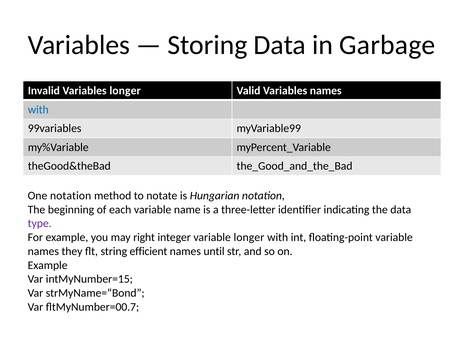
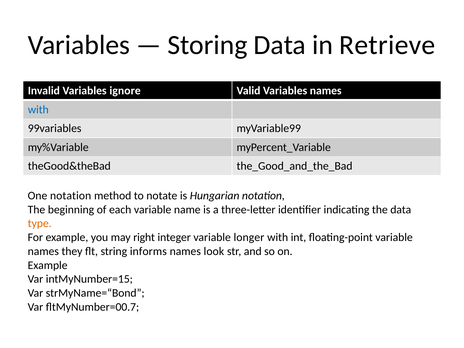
Garbage: Garbage -> Retrieve
Variables longer: longer -> ignore
type colour: purple -> orange
efficient: efficient -> informs
until: until -> look
